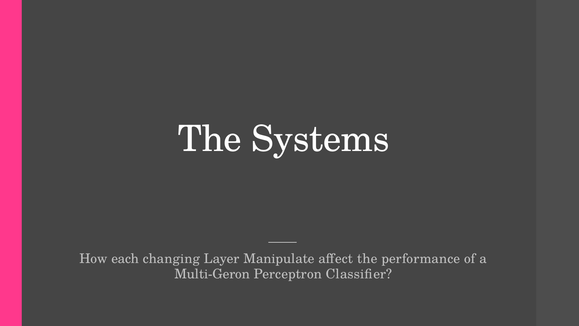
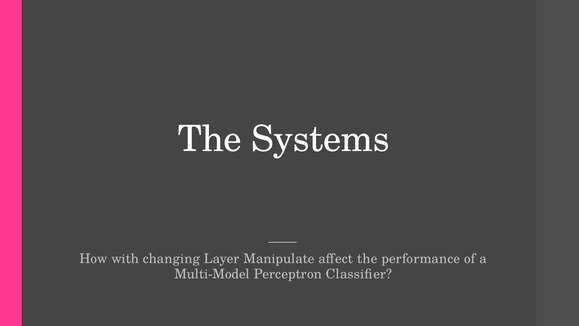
each: each -> with
Multi-Geron: Multi-Geron -> Multi-Model
